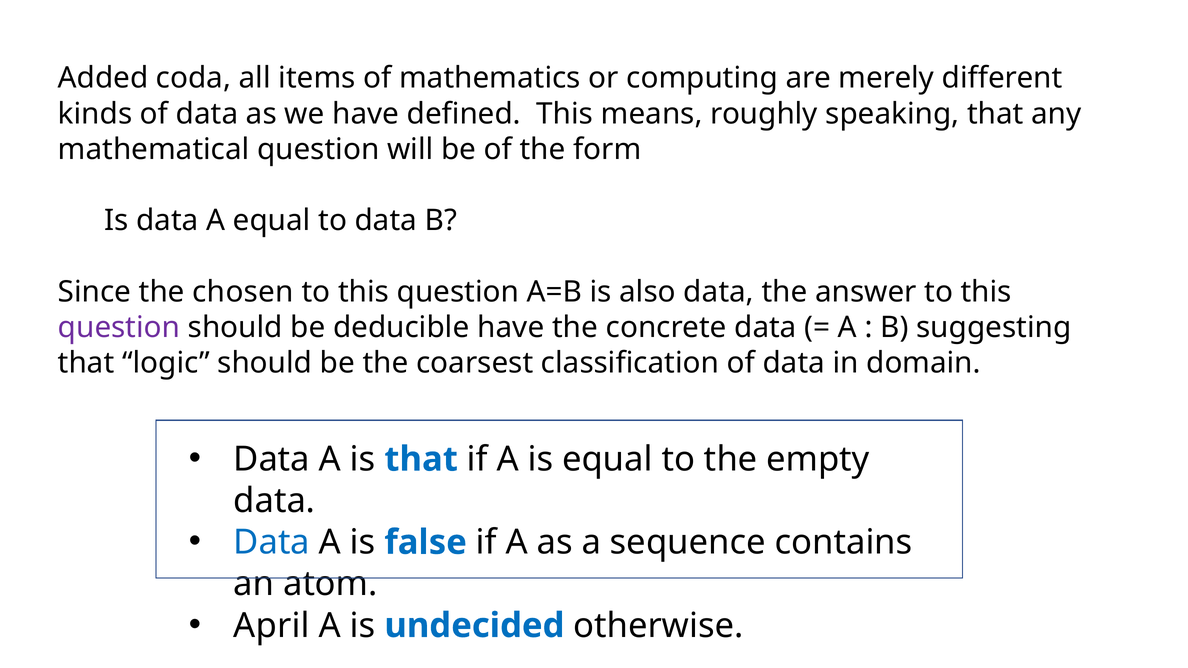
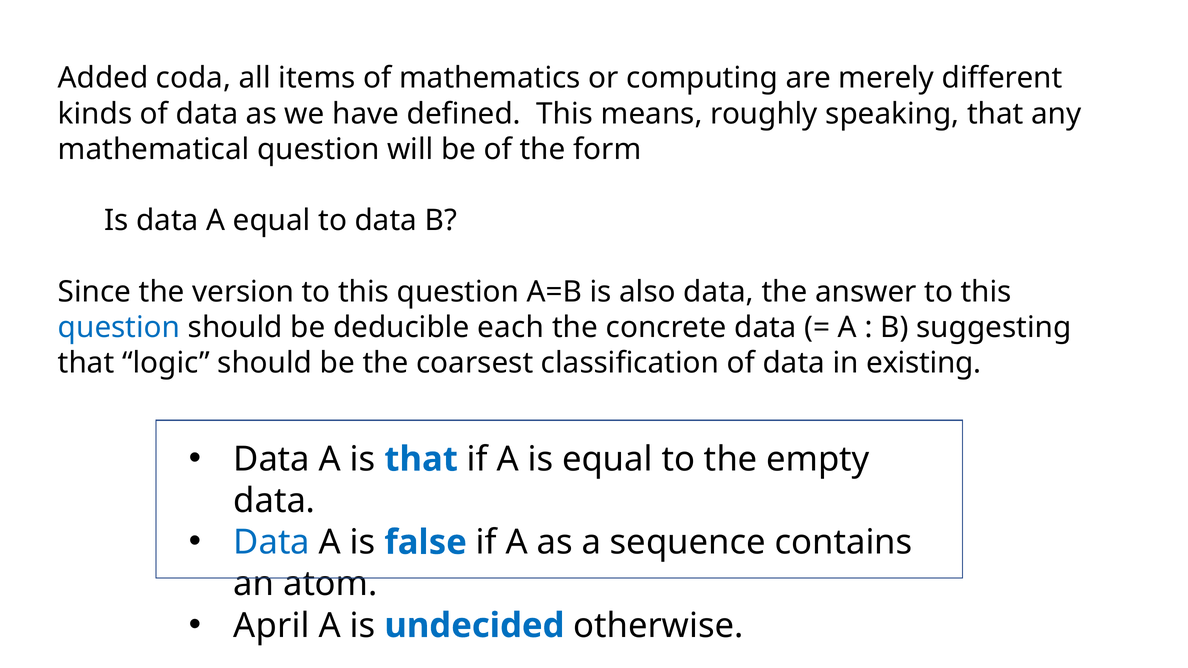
chosen: chosen -> version
question at (119, 328) colour: purple -> blue
deducible have: have -> each
domain: domain -> existing
